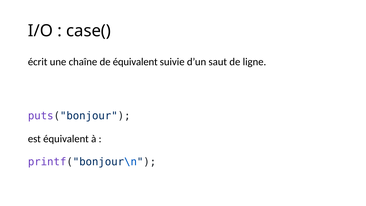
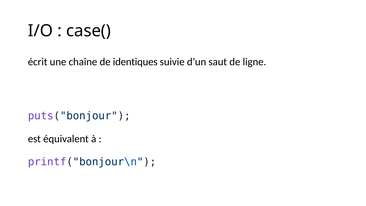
de équivalent: équivalent -> identiques
